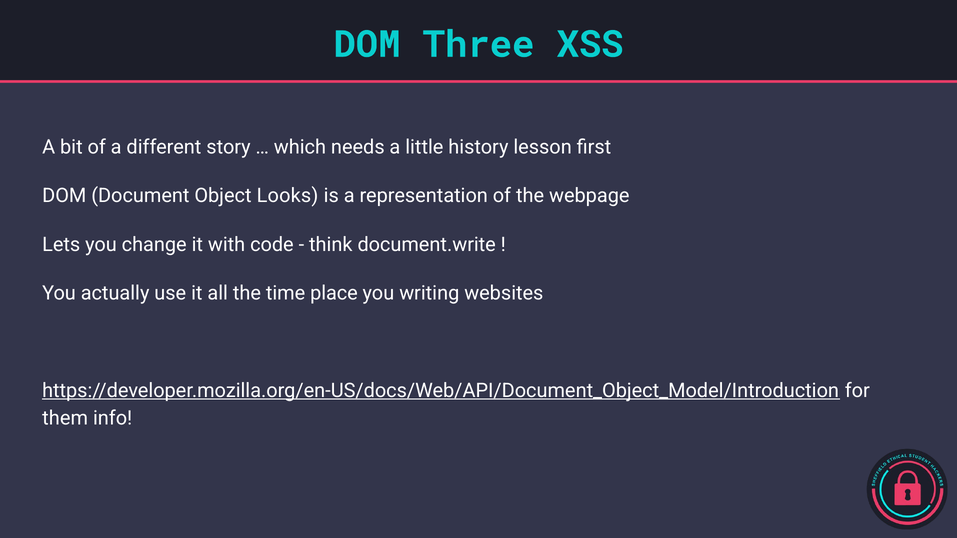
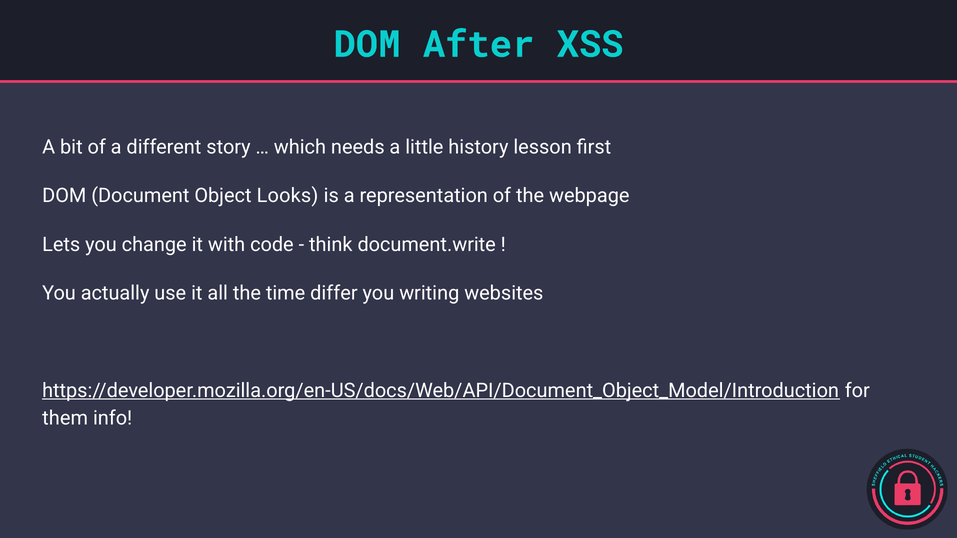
Three: Three -> After
place: place -> differ
